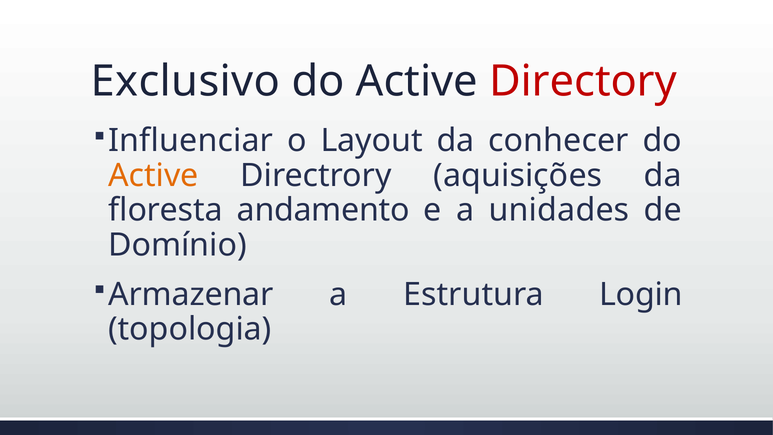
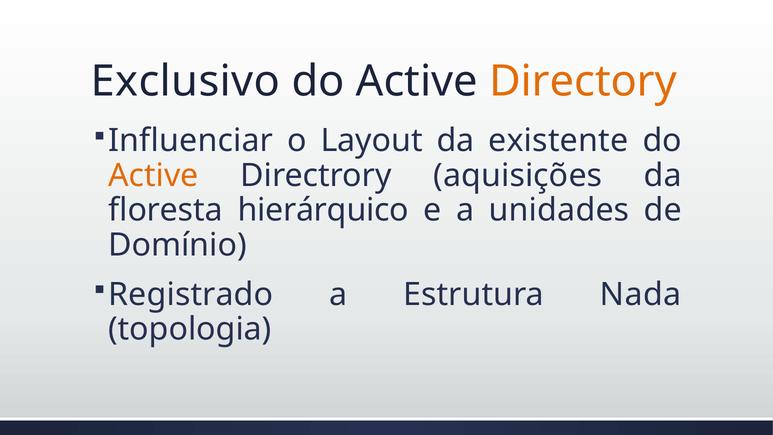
Directory colour: red -> orange
conhecer: conhecer -> existente
andamento: andamento -> hierárquico
Armazenar: Armazenar -> Registrado
Login: Login -> Nada
